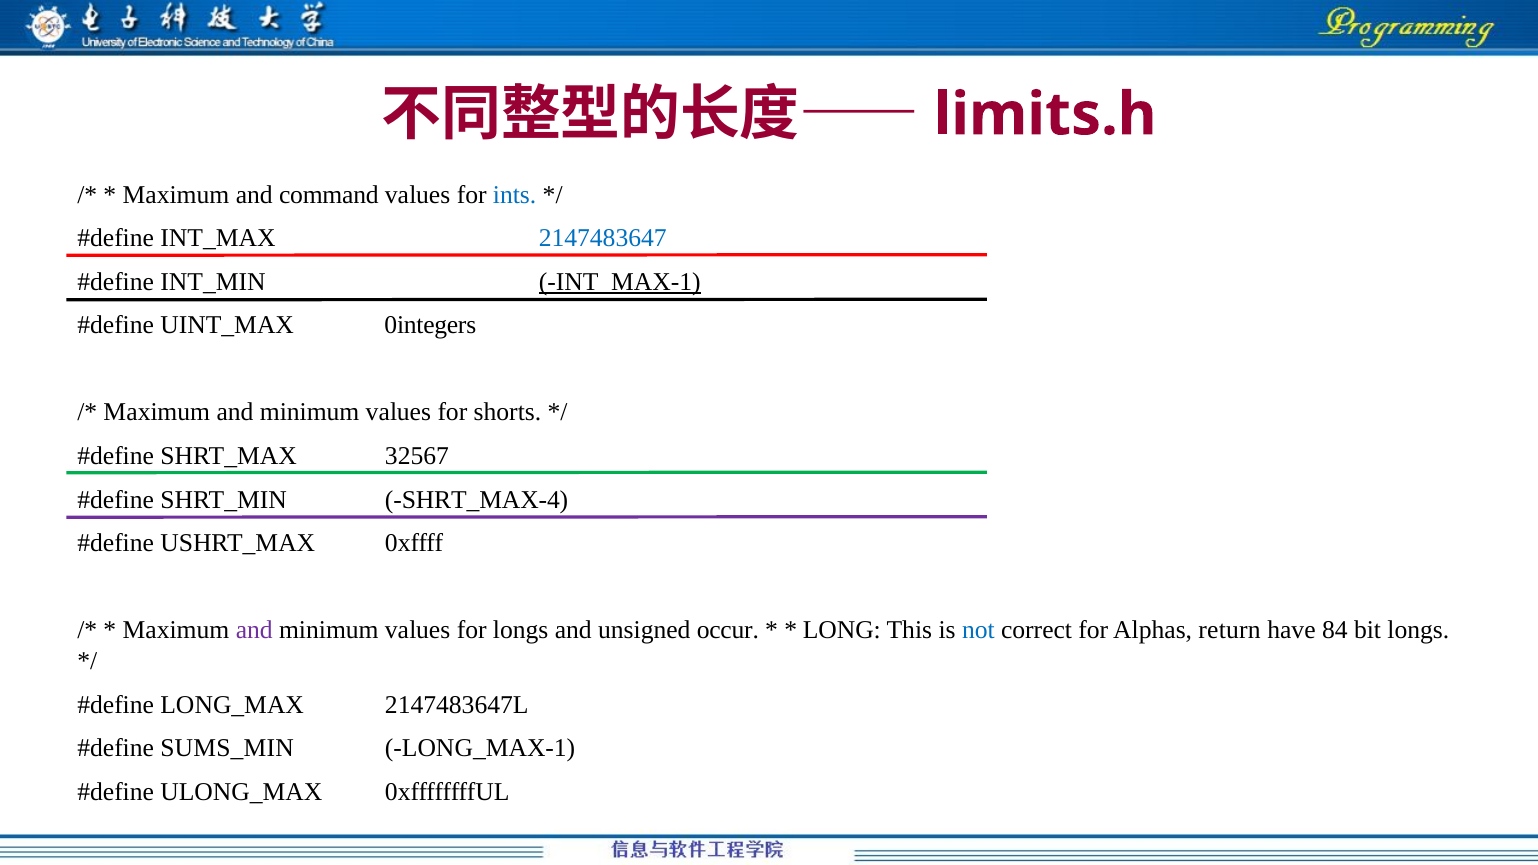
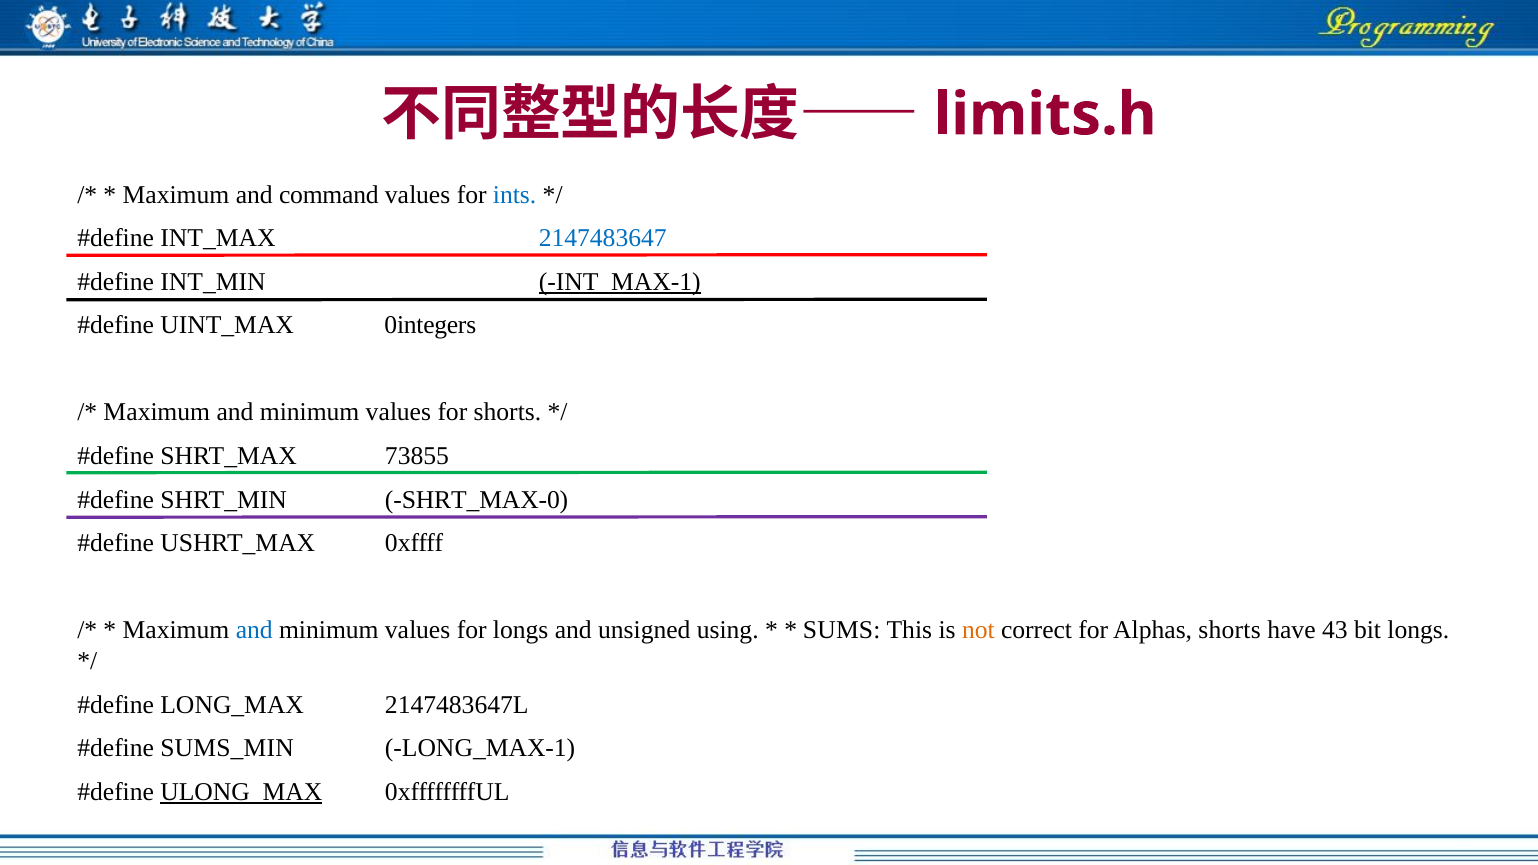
32567: 32567 -> 73855
SHRT_MAX-4: SHRT_MAX-4 -> SHRT_MAX-0
and at (254, 631) colour: purple -> blue
occur: occur -> using
LONG: LONG -> SUMS
not colour: blue -> orange
Alphas return: return -> shorts
84: 84 -> 43
ULONG_MAX underline: none -> present
